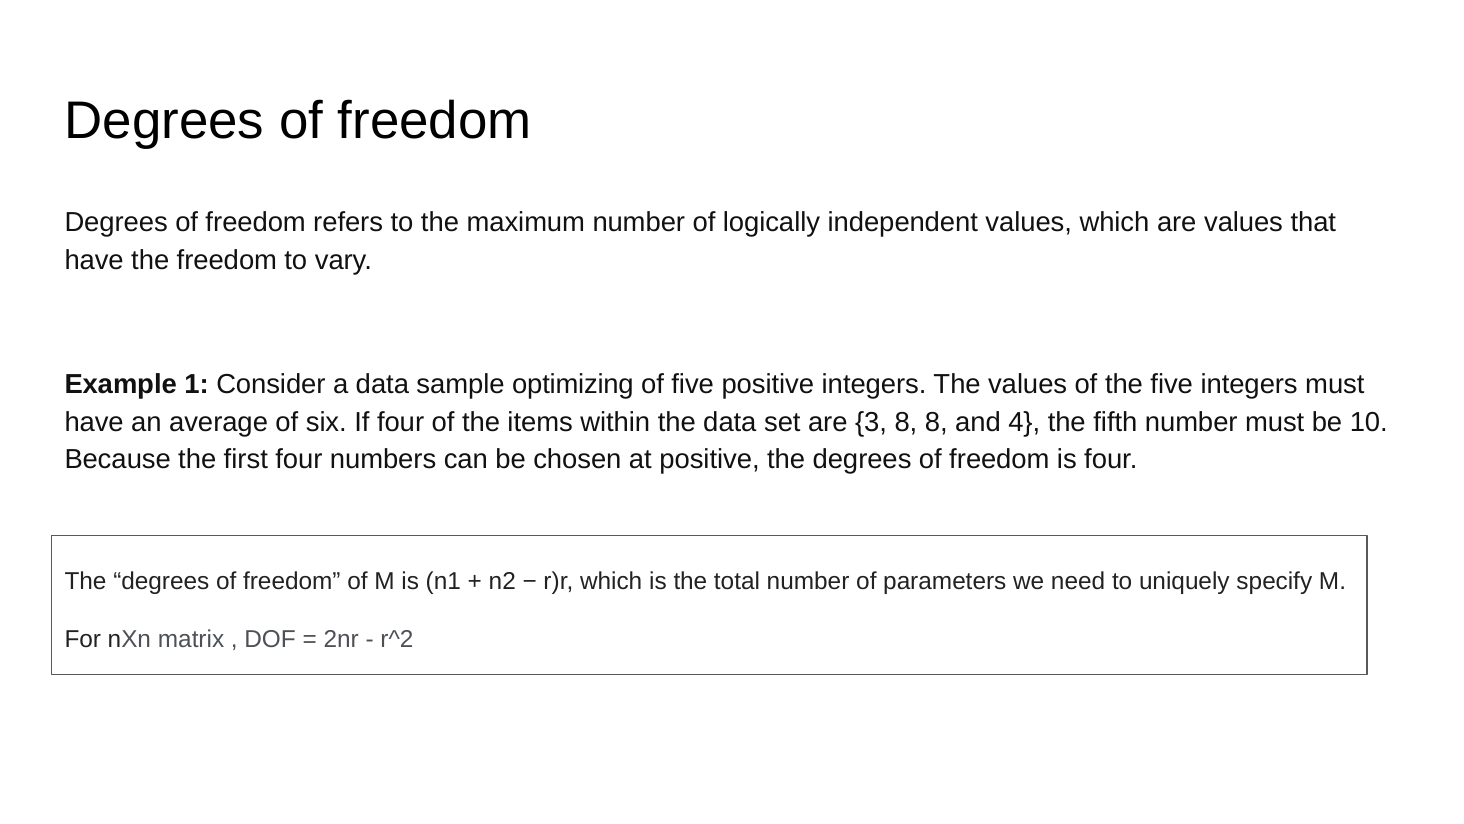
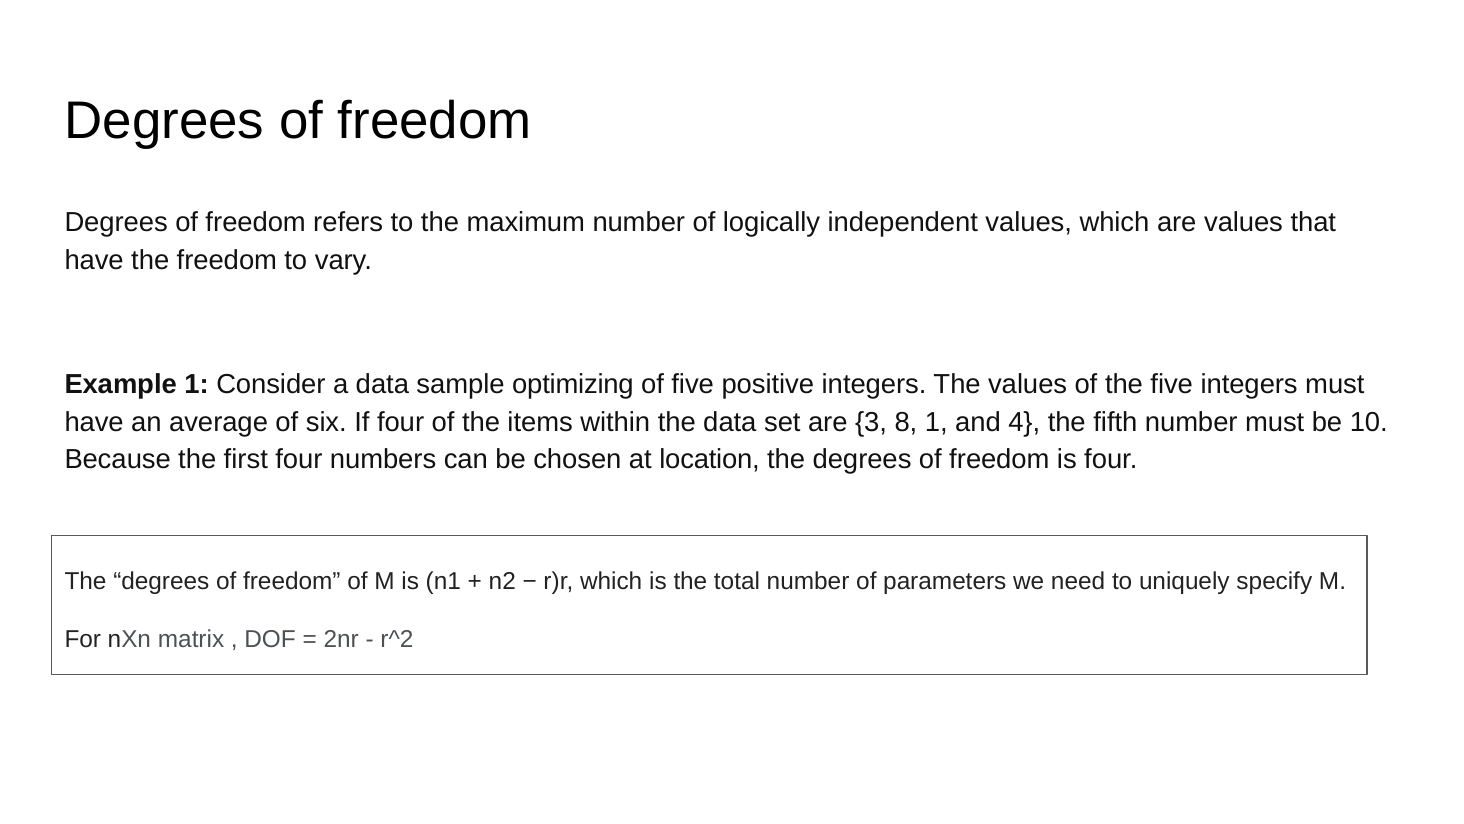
8 8: 8 -> 1
at positive: positive -> location
